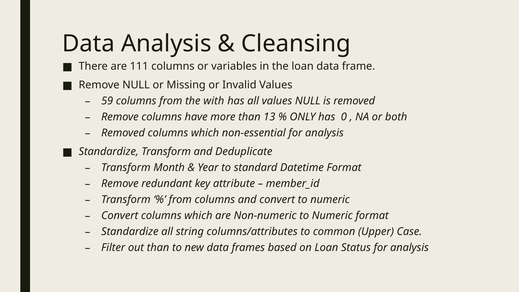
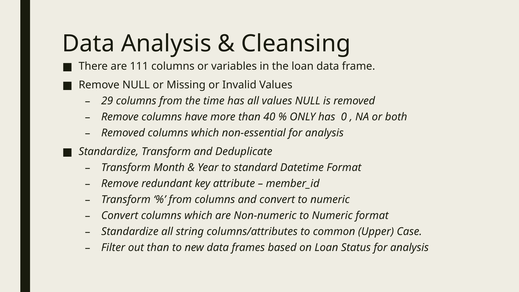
59: 59 -> 29
with: with -> time
13: 13 -> 40
